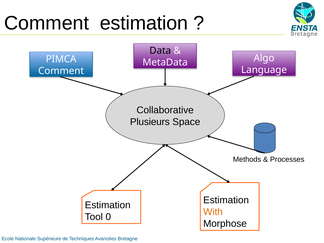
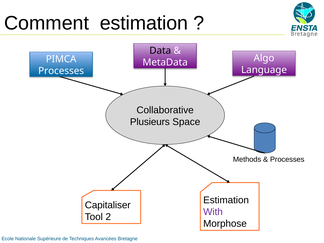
Comment at (61, 71): Comment -> Processes
Estimation at (108, 205): Estimation -> Capitaliser
With colour: orange -> purple
0: 0 -> 2
